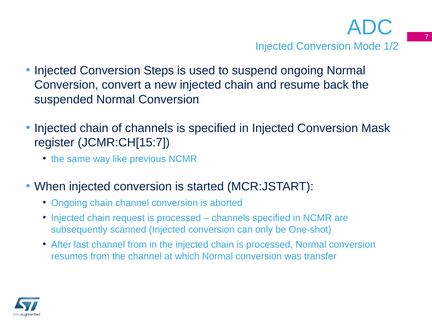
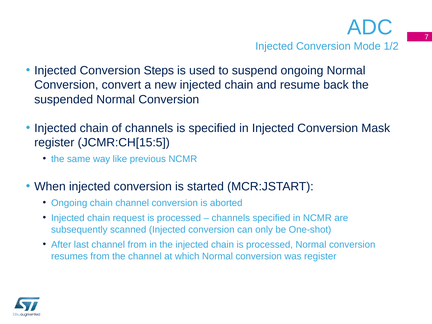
JCMR:CH[15:7: JCMR:CH[15:7 -> JCMR:CH[15:5
was transfer: transfer -> register
